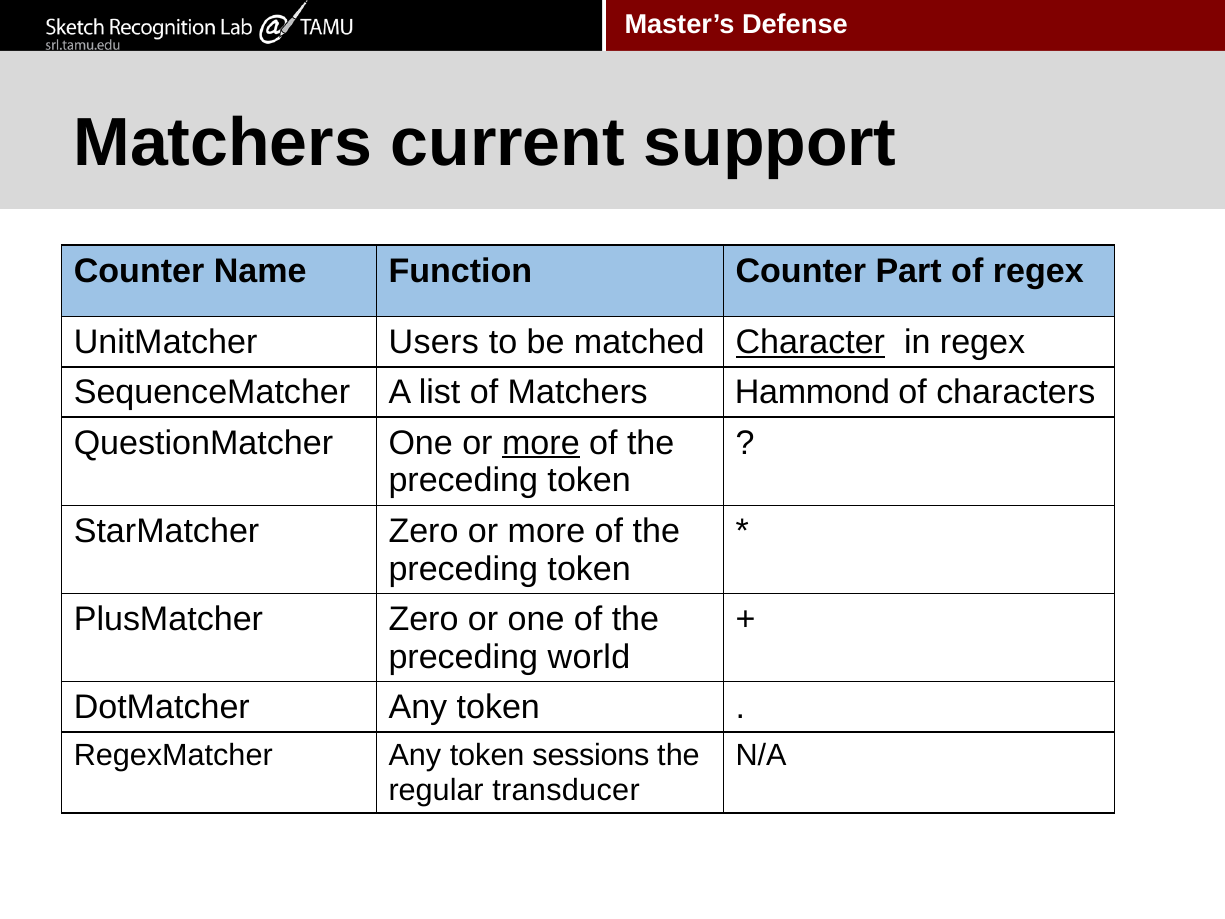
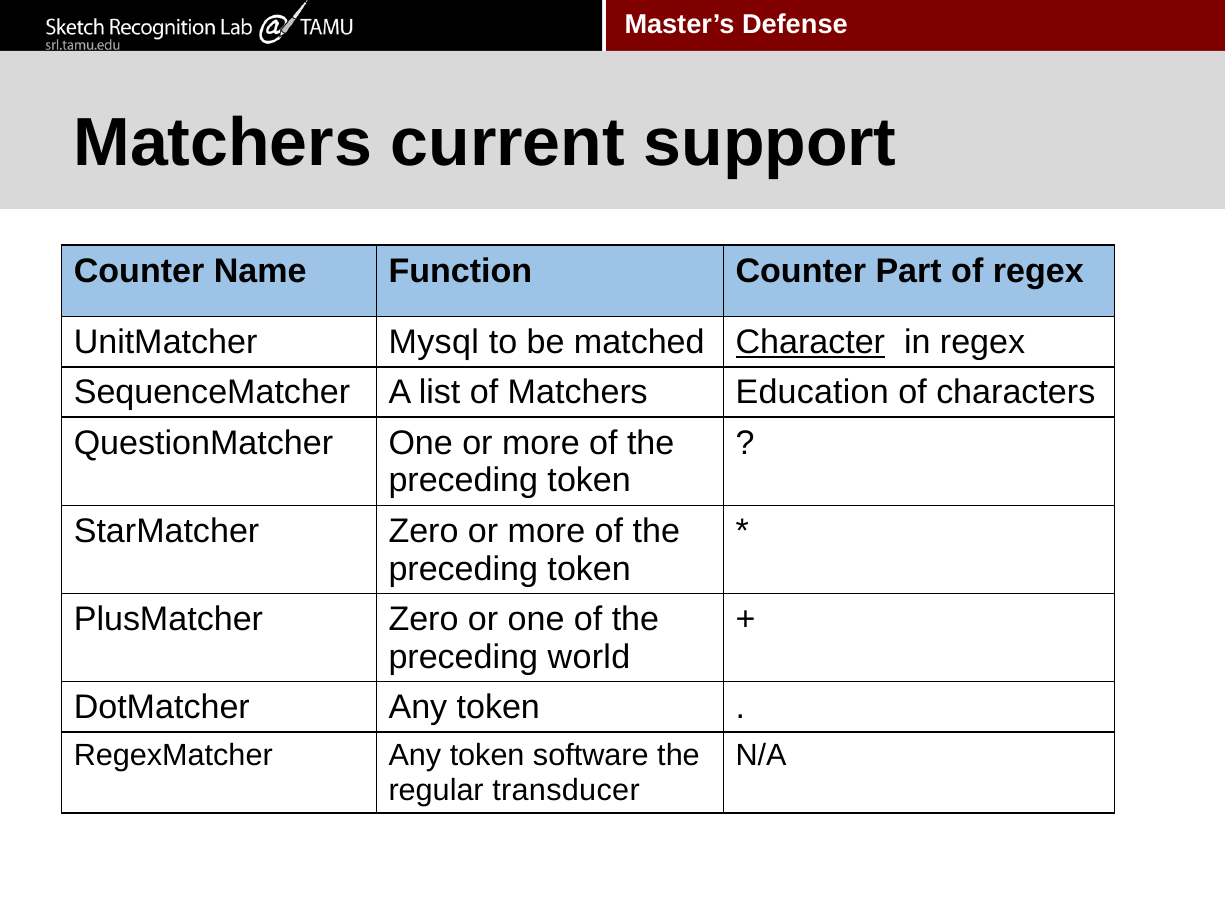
Users: Users -> Mysql
Hammond: Hammond -> Education
more at (541, 443) underline: present -> none
sessions: sessions -> software
